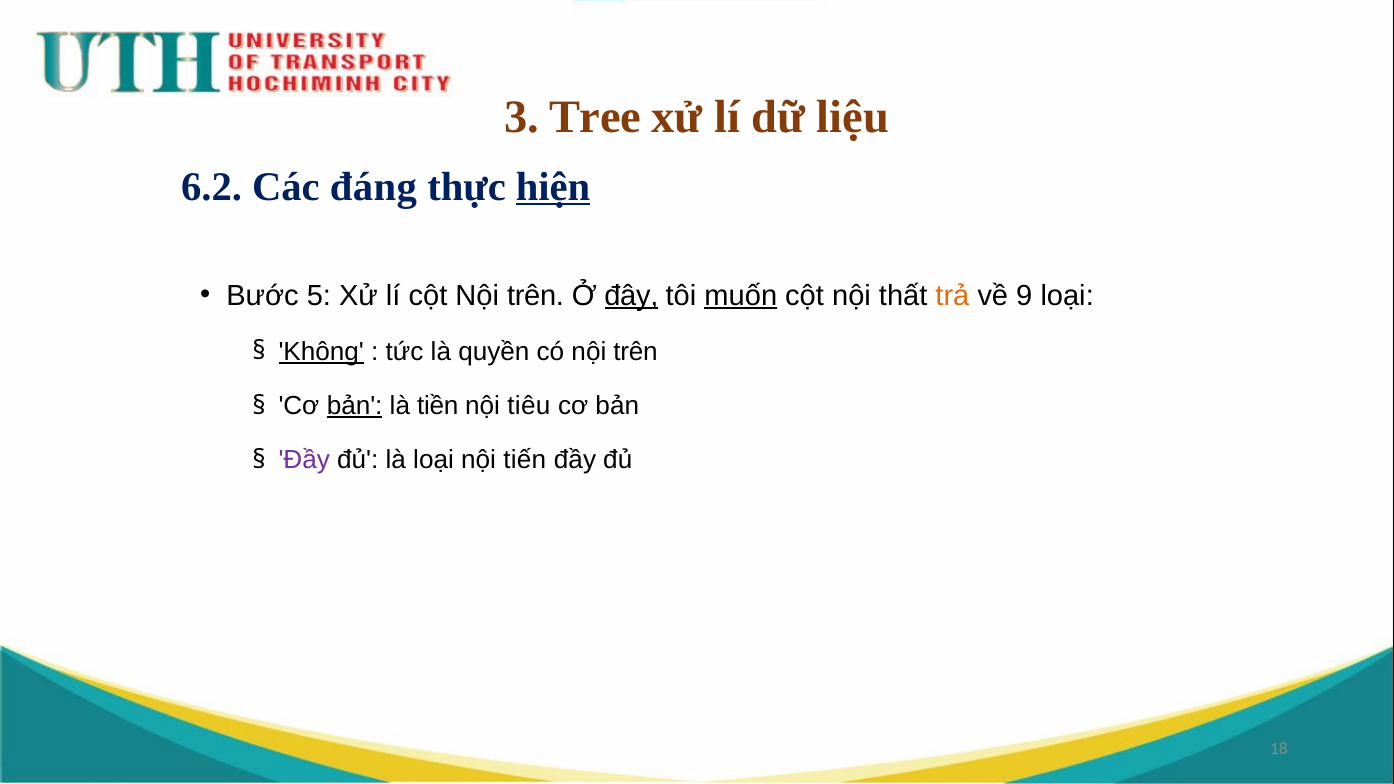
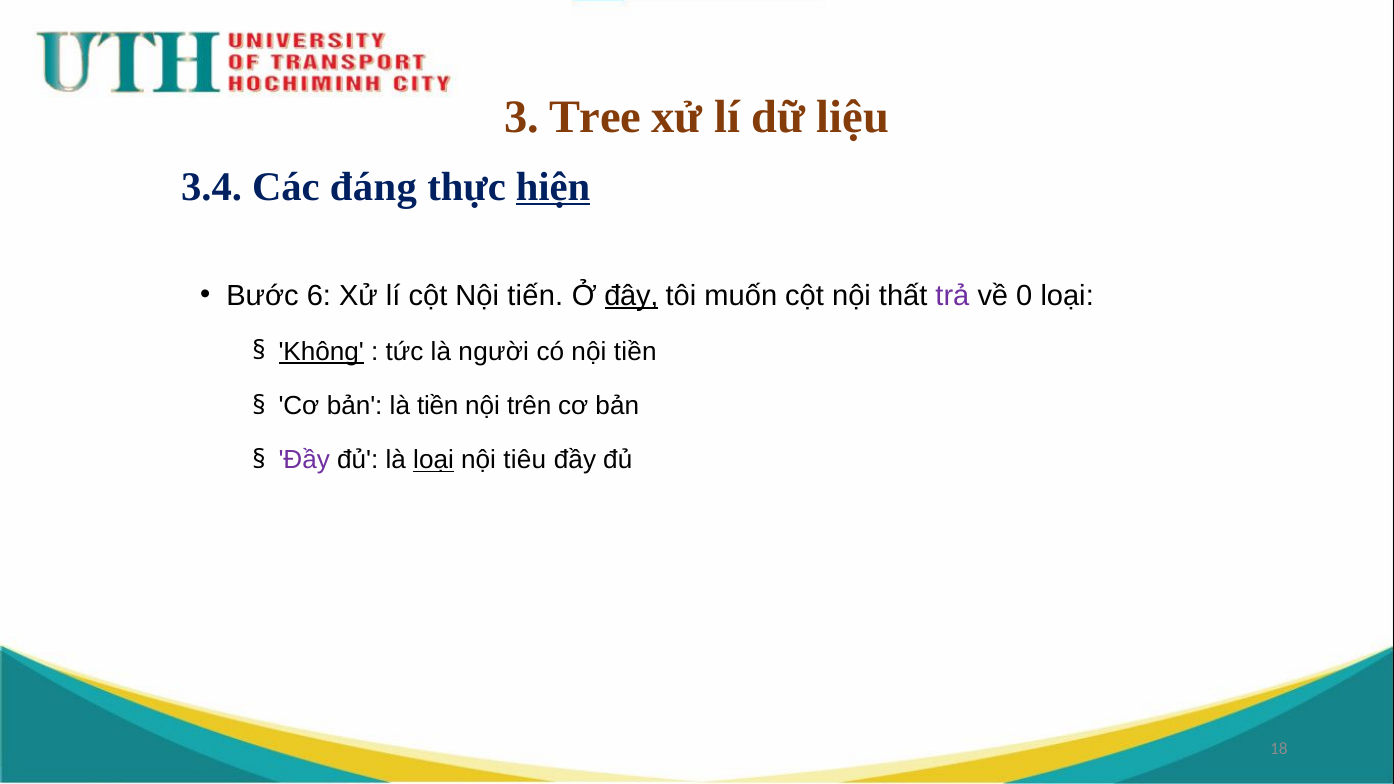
6.2: 6.2 -> 3.4
5: 5 -> 6
cột Nội trên: trên -> tiến
muốn underline: present -> none
trả colour: orange -> purple
9: 9 -> 0
quyền: quyền -> người
có nội trên: trên -> tiền
bản at (355, 406) underline: present -> none
tiêu: tiêu -> trên
loại at (434, 460) underline: none -> present
tiến: tiến -> tiêu
